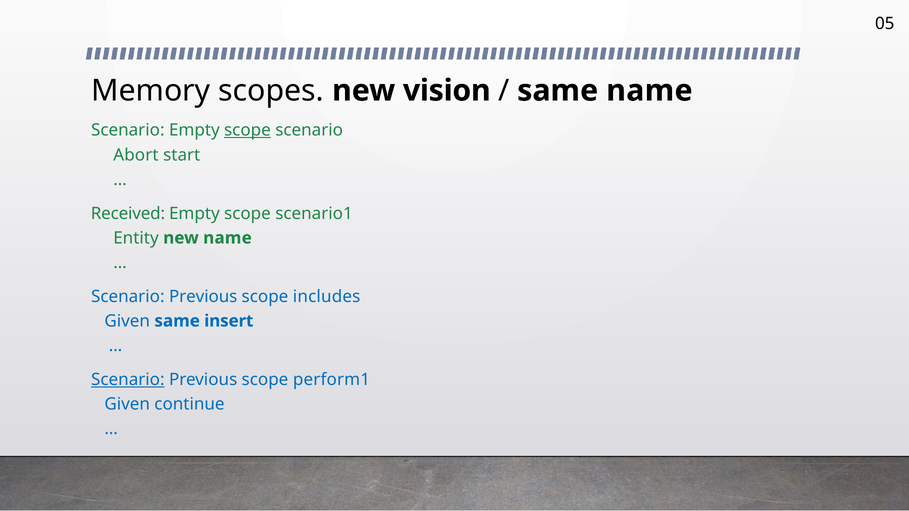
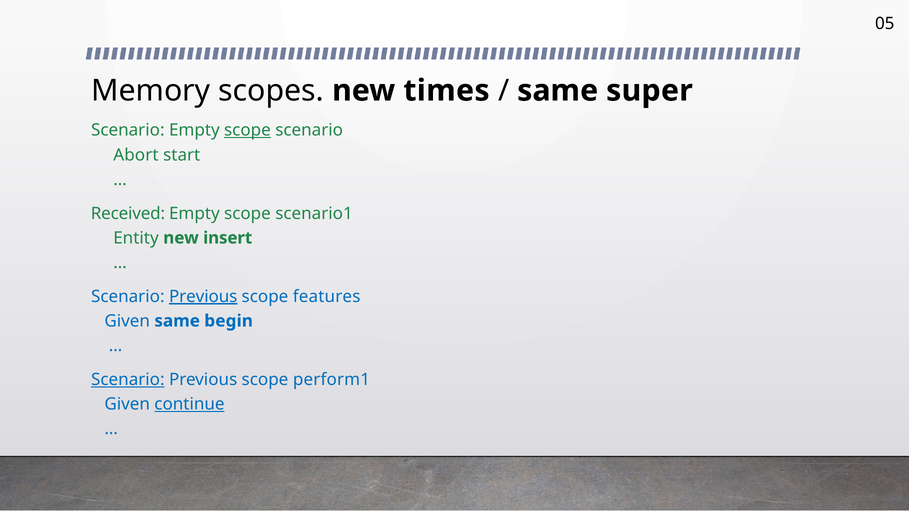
vision: vision -> times
same name: name -> super
new name: name -> insert
Previous at (203, 297) underline: none -> present
includes: includes -> features
insert: insert -> begin
continue underline: none -> present
